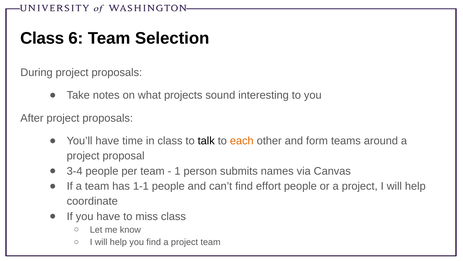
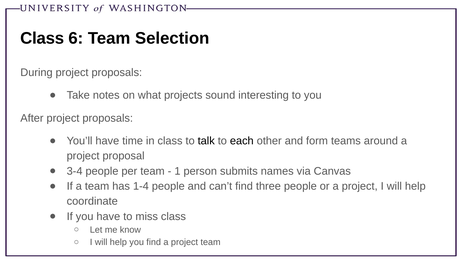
each colour: orange -> black
1-1: 1-1 -> 1-4
effort: effort -> three
